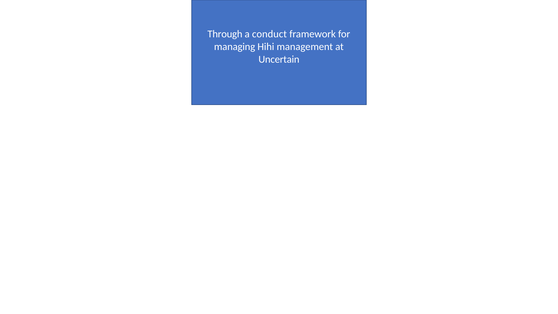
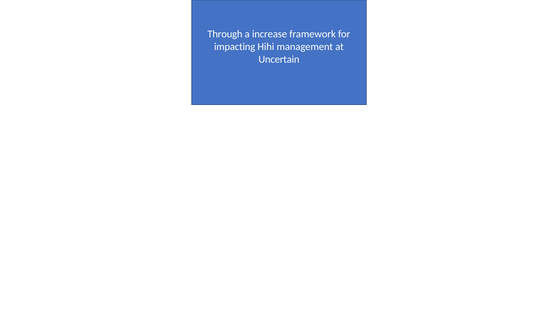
conduct: conduct -> increase
managing: managing -> impacting
